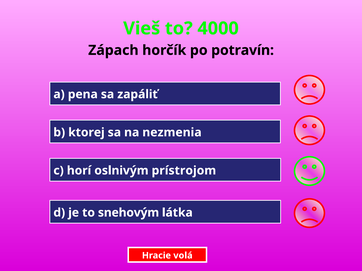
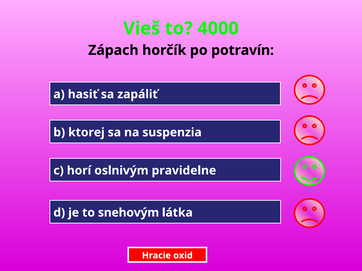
pena: pena -> hasiť
nezmenia: nezmenia -> suspenzia
prístrojom: prístrojom -> pravidelne
volá: volá -> oxid
